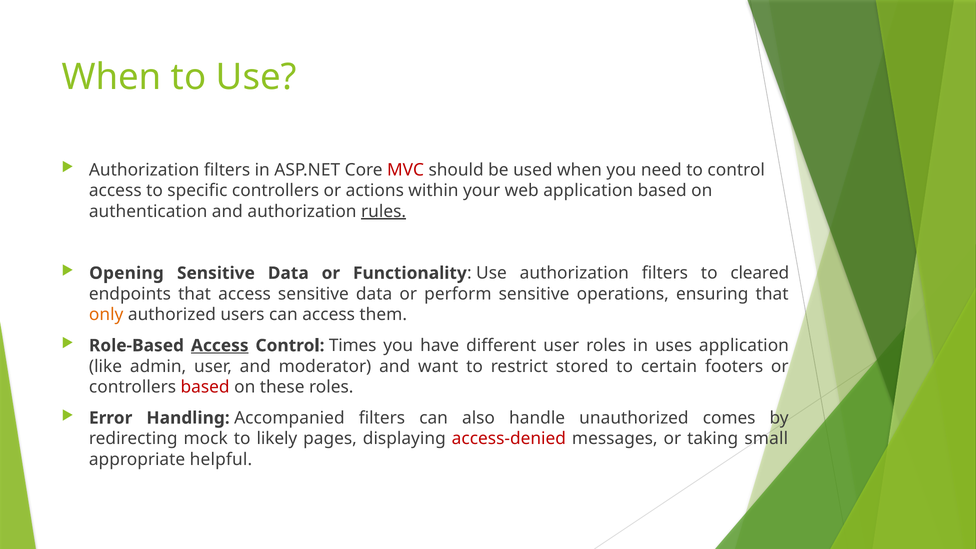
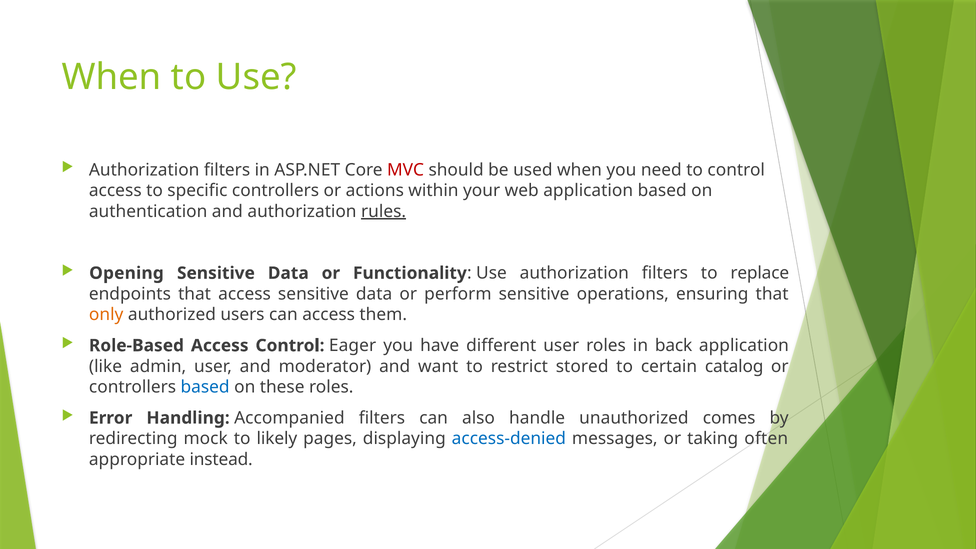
cleared: cleared -> replace
Access at (220, 346) underline: present -> none
Times: Times -> Eager
uses: uses -> back
footers: footers -> catalog
based at (205, 387) colour: red -> blue
access-denied colour: red -> blue
small: small -> often
helpful: helpful -> instead
